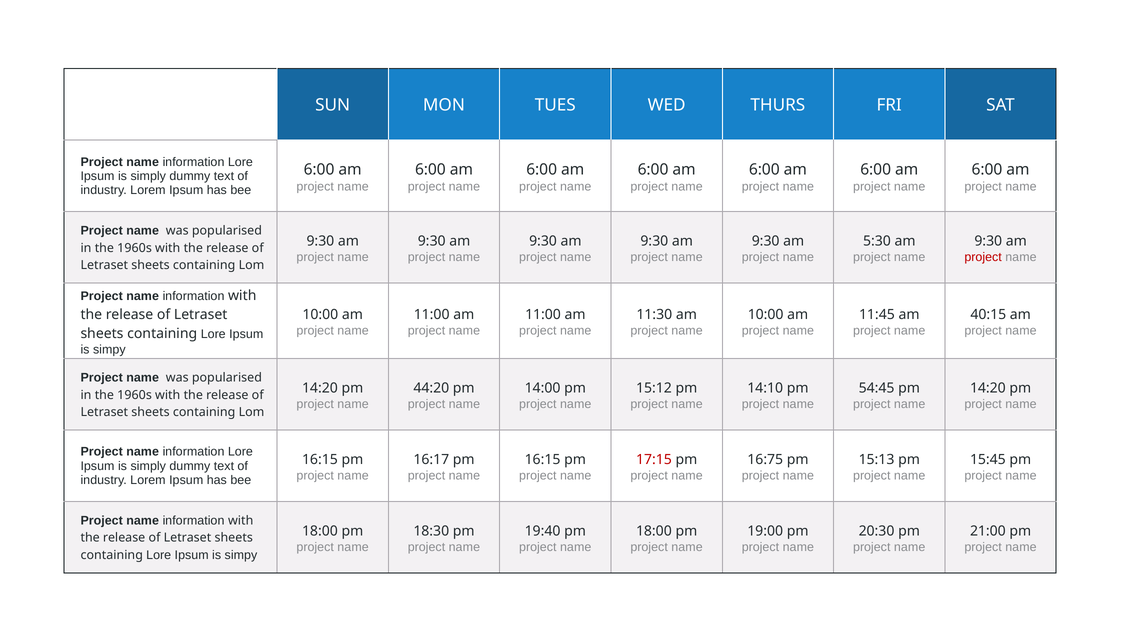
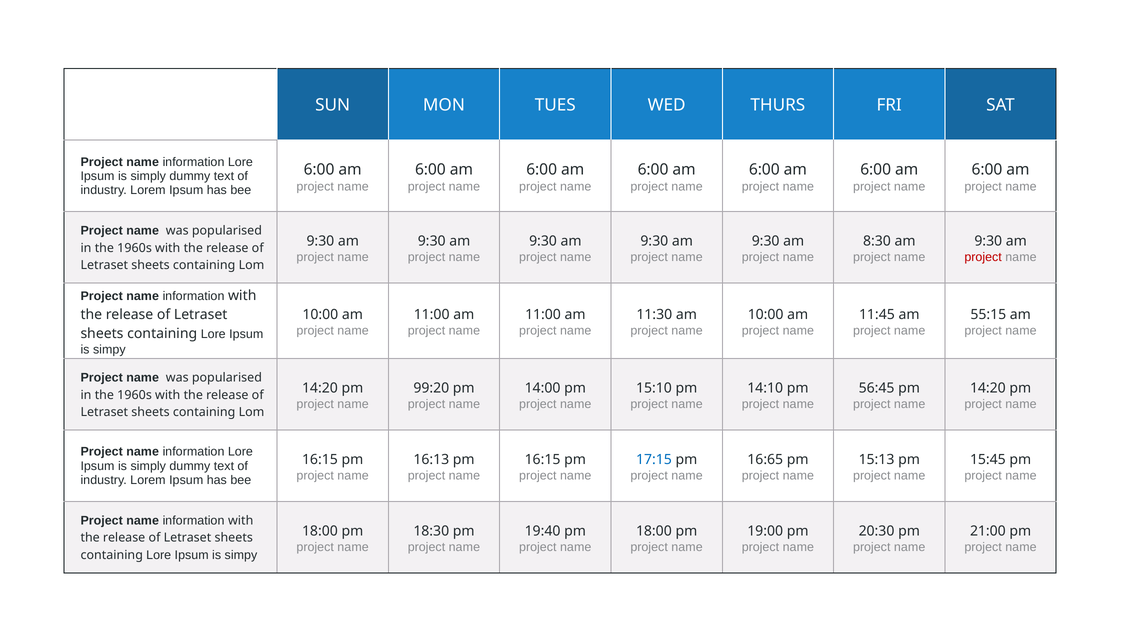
5:30: 5:30 -> 8:30
40:15: 40:15 -> 55:15
44:20: 44:20 -> 99:20
15:12: 15:12 -> 15:10
54:45: 54:45 -> 56:45
16:17: 16:17 -> 16:13
17:15 colour: red -> blue
16:75: 16:75 -> 16:65
